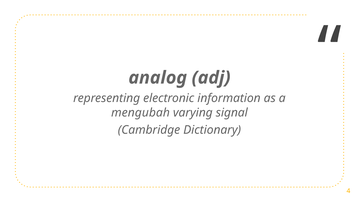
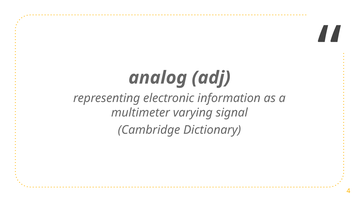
mengubah: mengubah -> multimeter
